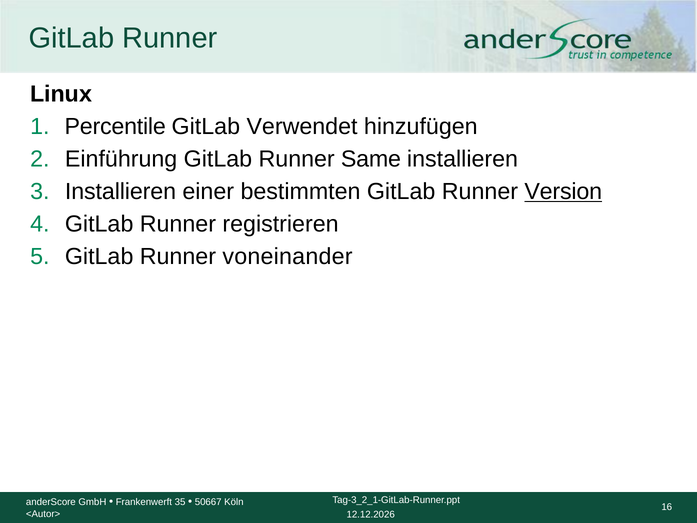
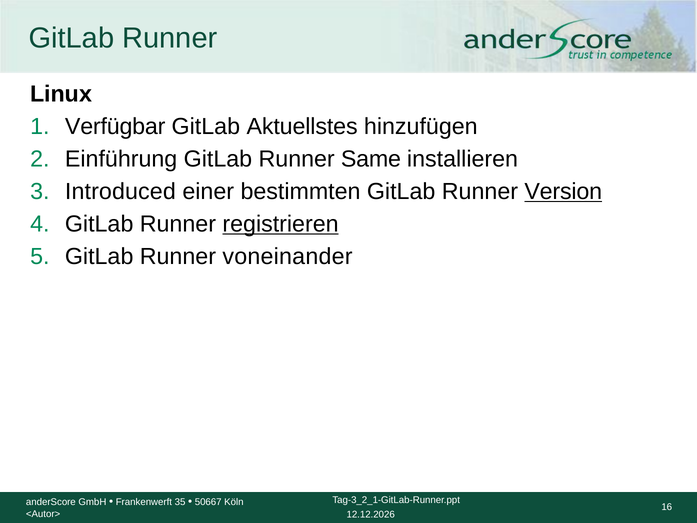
Percentile: Percentile -> Verfügbar
Verwendet: Verwendet -> Aktuellstes
Installieren at (121, 191): Installieren -> Introduced
registrieren underline: none -> present
